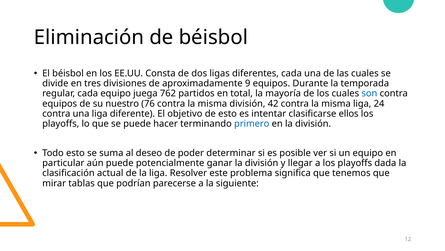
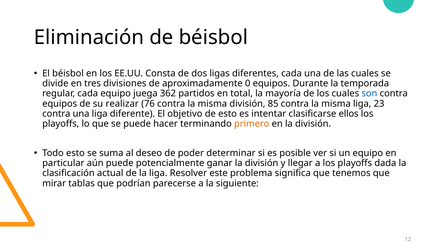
9: 9 -> 0
762: 762 -> 362
nuestro: nuestro -> realizar
42: 42 -> 85
24: 24 -> 23
primero colour: blue -> orange
